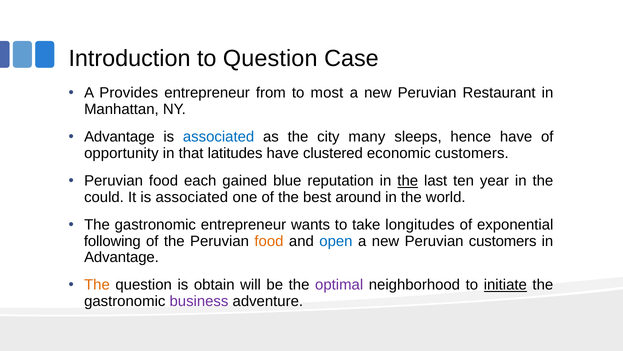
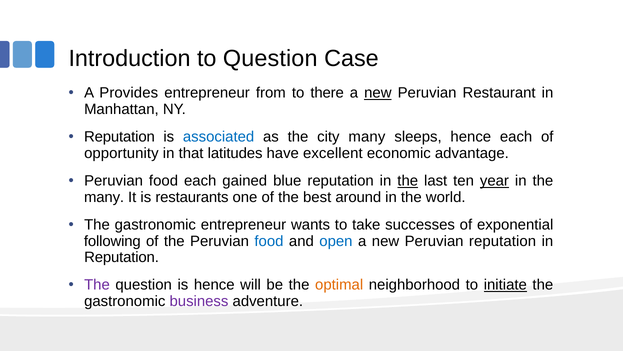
most: most -> there
new at (378, 93) underline: none -> present
Advantage at (119, 137): Advantage -> Reputation
hence have: have -> each
clustered: clustered -> excellent
economic customers: customers -> advantage
year underline: none -> present
could at (104, 197): could -> many
It is associated: associated -> restaurants
longitudes: longitudes -> successes
food at (269, 241) colour: orange -> blue
Peruvian customers: customers -> reputation
Advantage at (121, 257): Advantage -> Reputation
The at (97, 285) colour: orange -> purple
is obtain: obtain -> hence
optimal colour: purple -> orange
